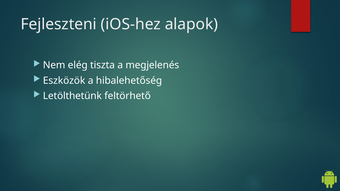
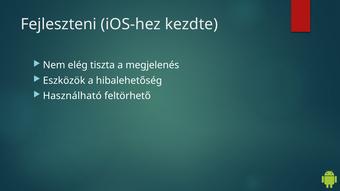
alapok: alapok -> kezdte
Letölthetünk: Letölthetünk -> Használható
